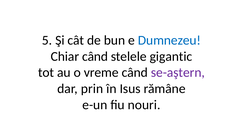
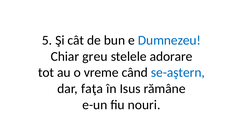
Chiar când: când -> greu
gigantic: gigantic -> adorare
se-aştern colour: purple -> blue
prin: prin -> faţa
